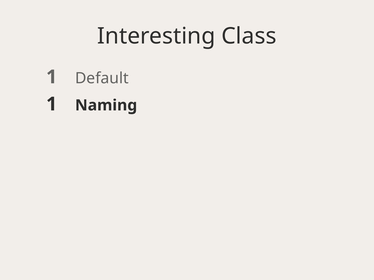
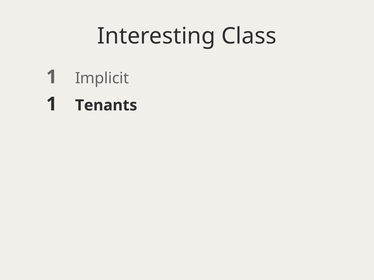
Default: Default -> Implicit
Naming: Naming -> Tenants
